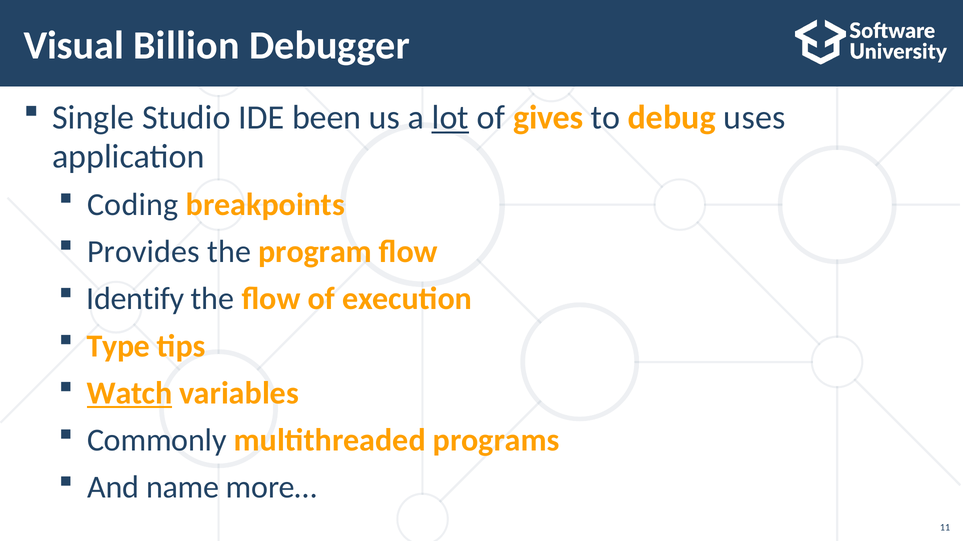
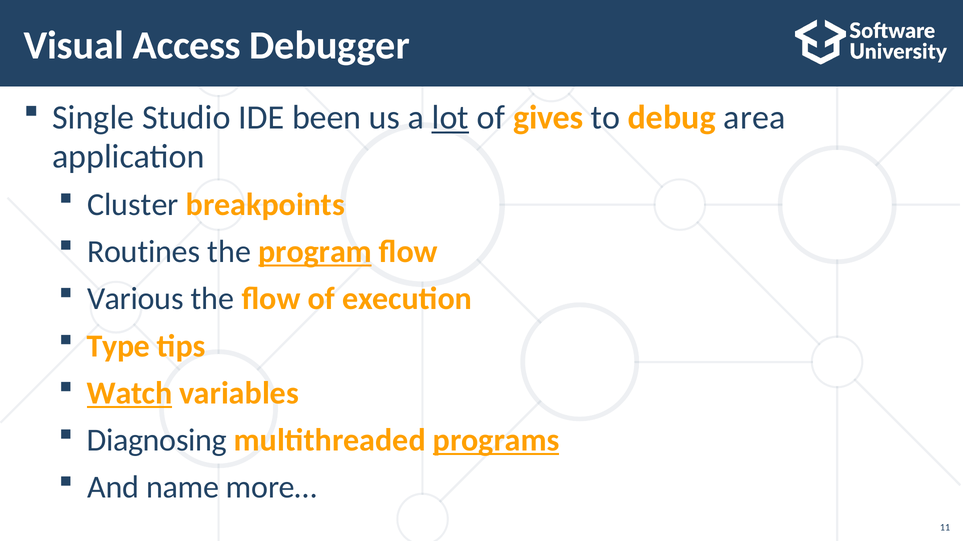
Billion: Billion -> Access
uses: uses -> area
Coding: Coding -> Cluster
Provides: Provides -> Routines
program underline: none -> present
Identify: Identify -> Various
Commonly: Commonly -> Diagnosing
programs underline: none -> present
